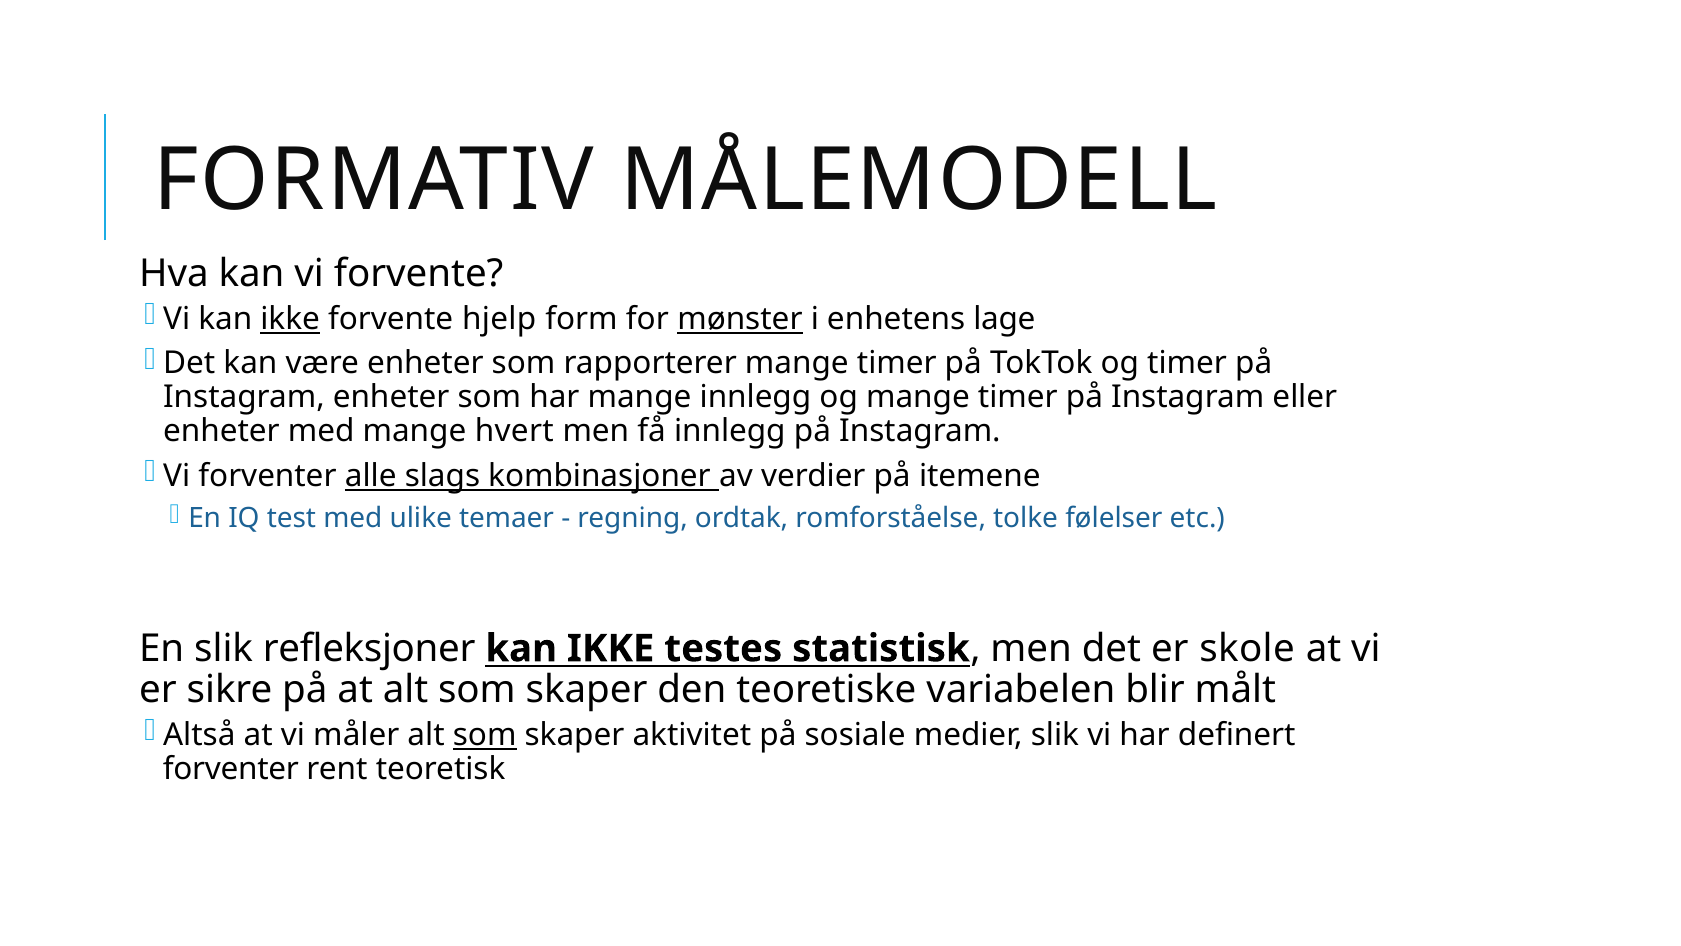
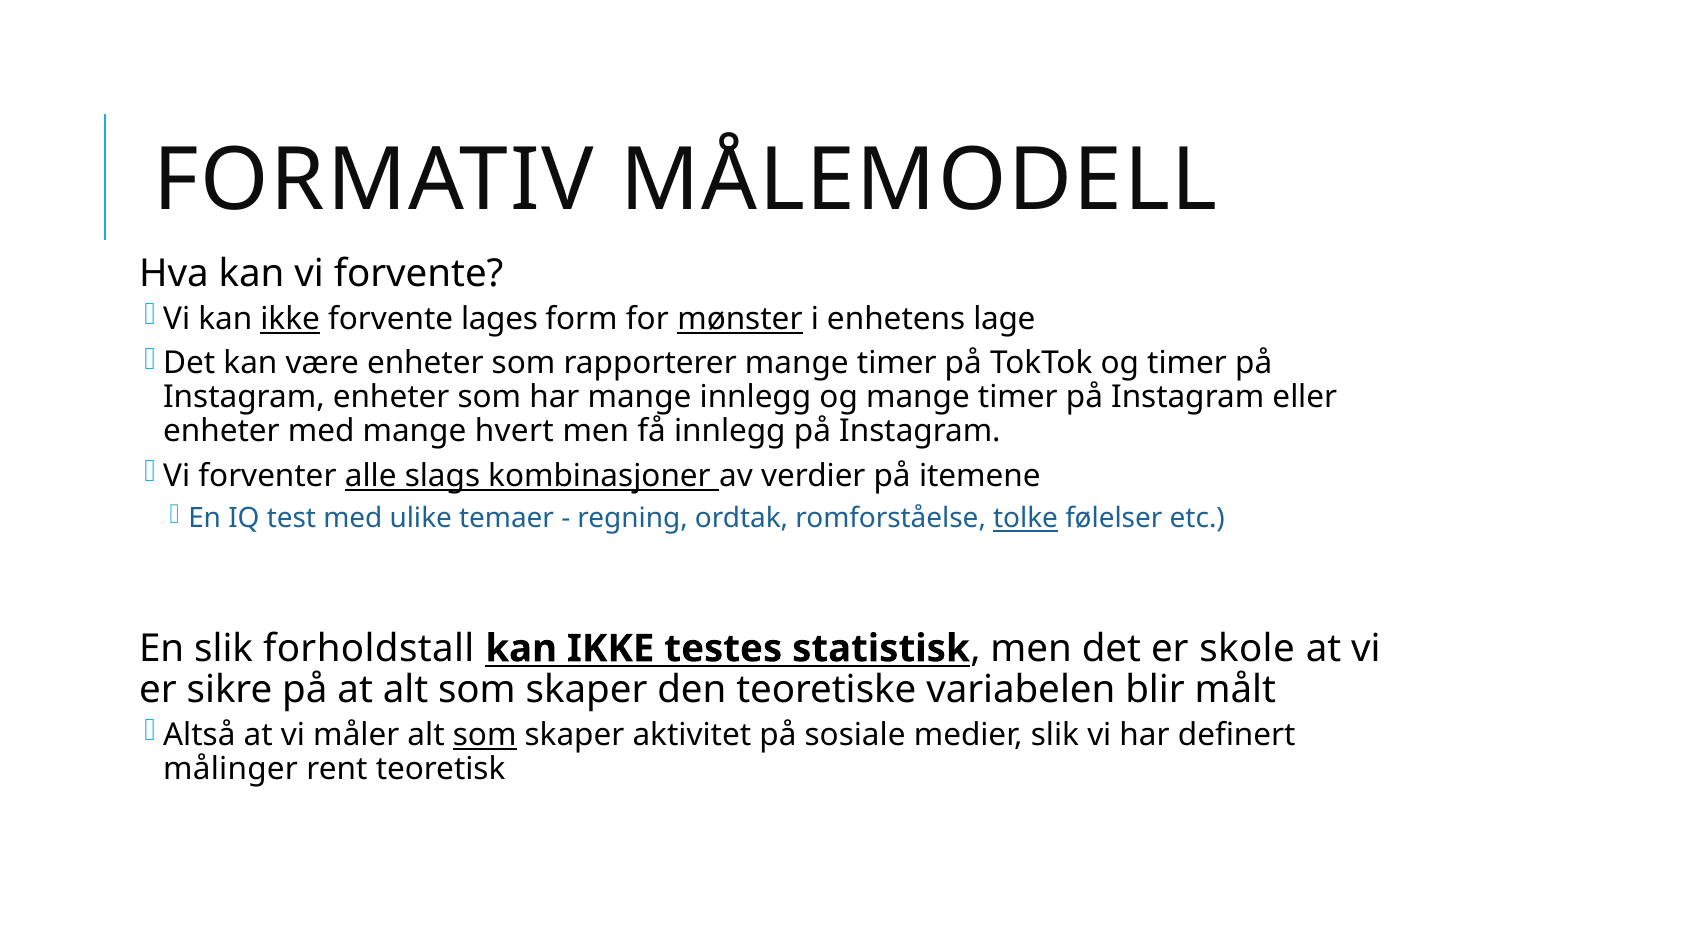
hjelp: hjelp -> lages
tolke underline: none -> present
refleksjoner: refleksjoner -> forholdstall
forventer at (231, 769): forventer -> målinger
